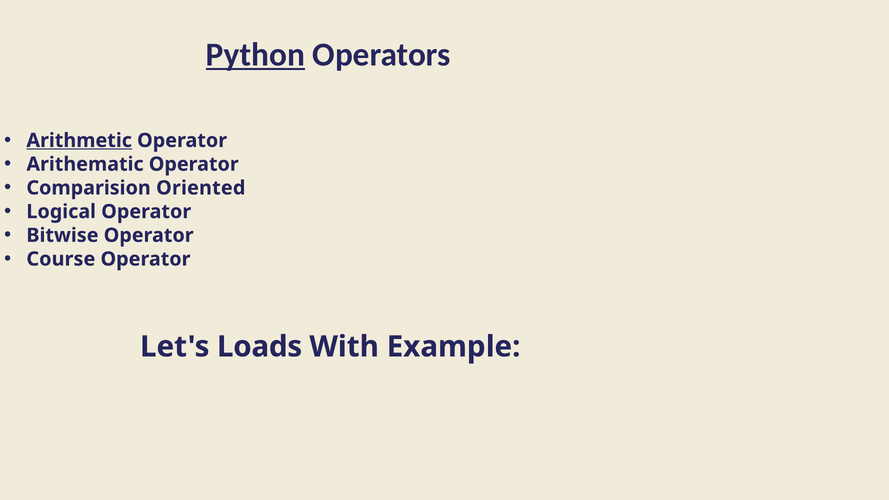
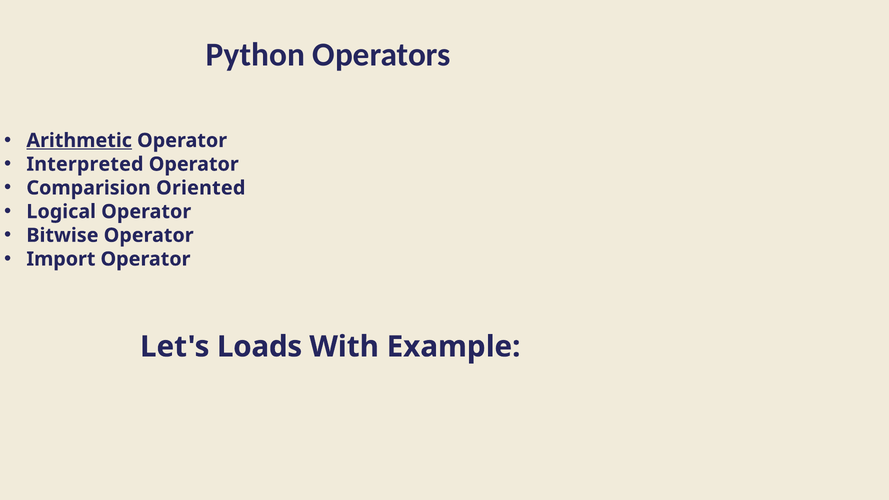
Python underline: present -> none
Arithematic: Arithematic -> Interpreted
Course: Course -> Import
